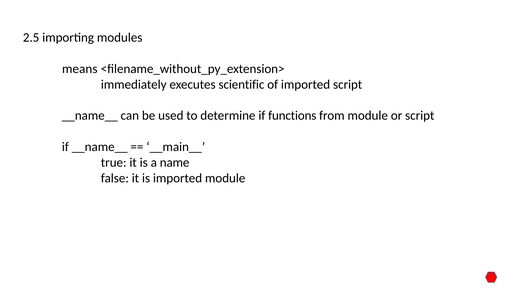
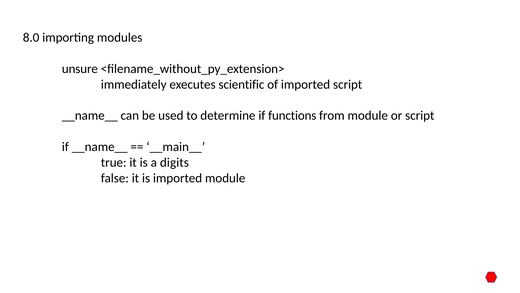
2.5: 2.5 -> 8.0
means: means -> unsure
name: name -> digits
